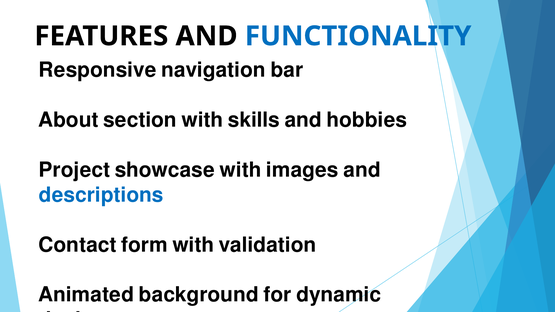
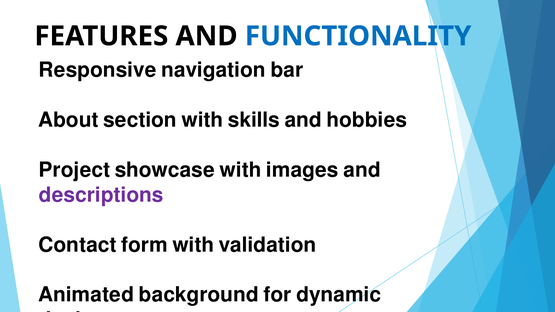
𝐝𝐞𝐬𝐜𝐫𝐢𝐩𝐭𝐢𝐨𝐧𝐬 colour: blue -> purple
